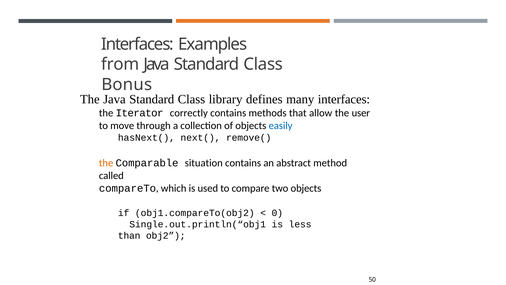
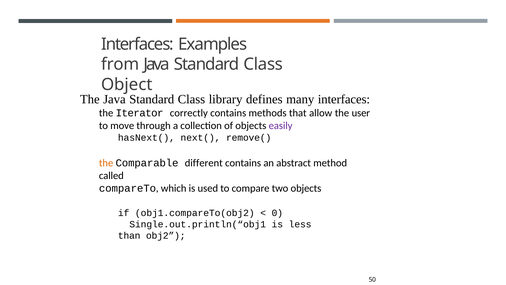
Bonus: Bonus -> Object
easily colour: blue -> purple
situation: situation -> different
